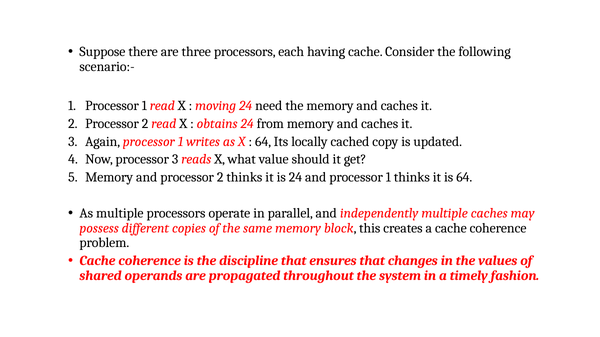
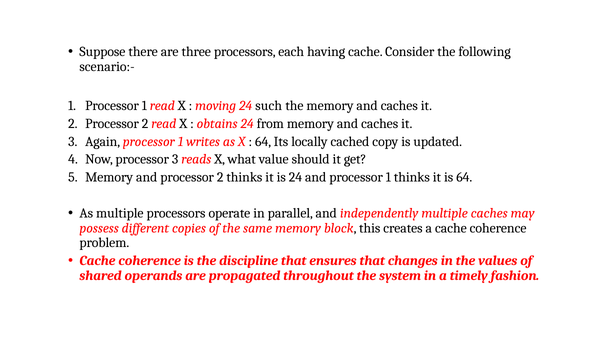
need: need -> such
